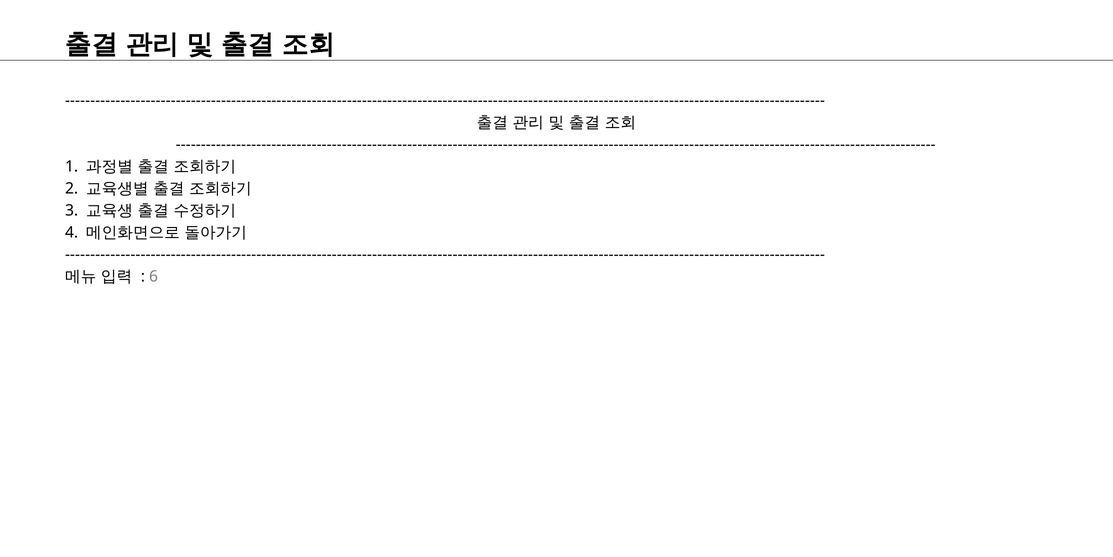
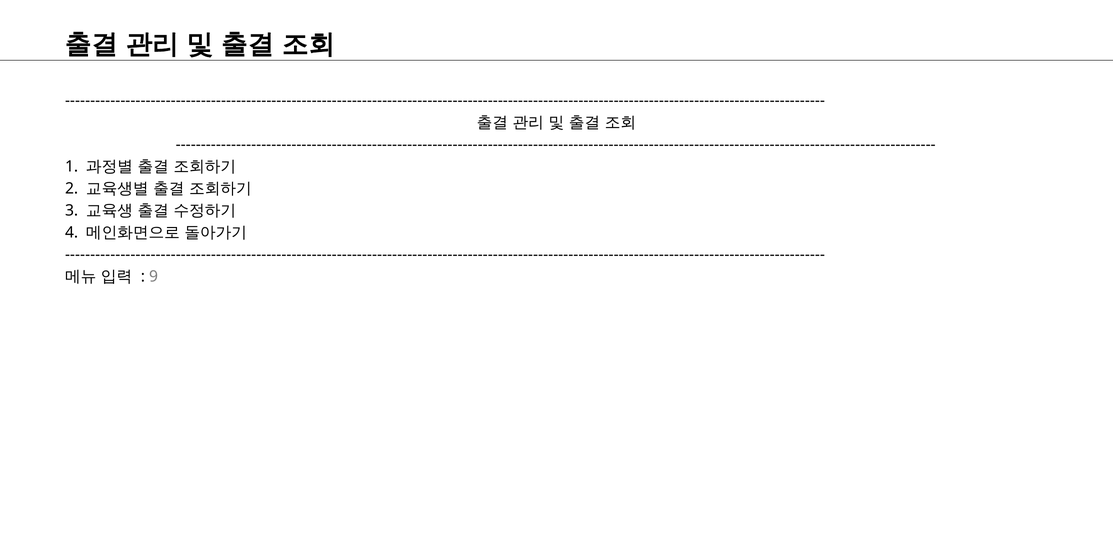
6: 6 -> 9
